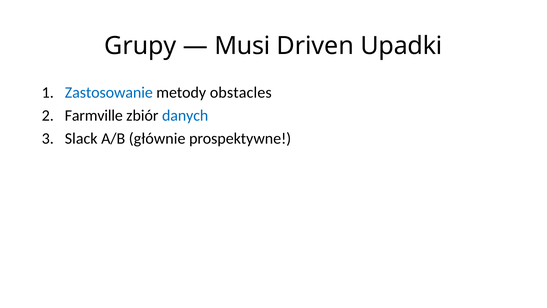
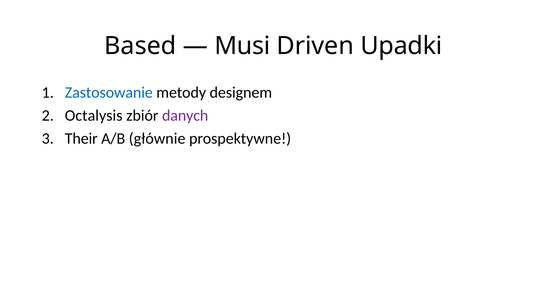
Grupy: Grupy -> Based
obstacles: obstacles -> designem
Farmville: Farmville -> Octalysis
danych colour: blue -> purple
Slack: Slack -> Their
